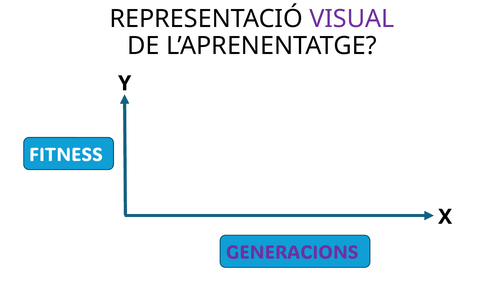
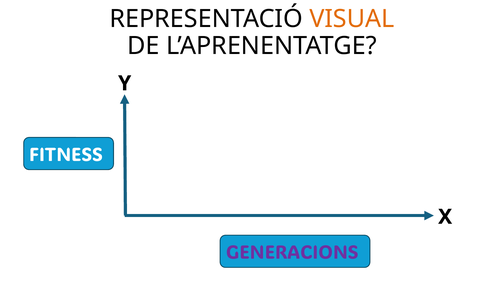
VISUAL colour: purple -> orange
